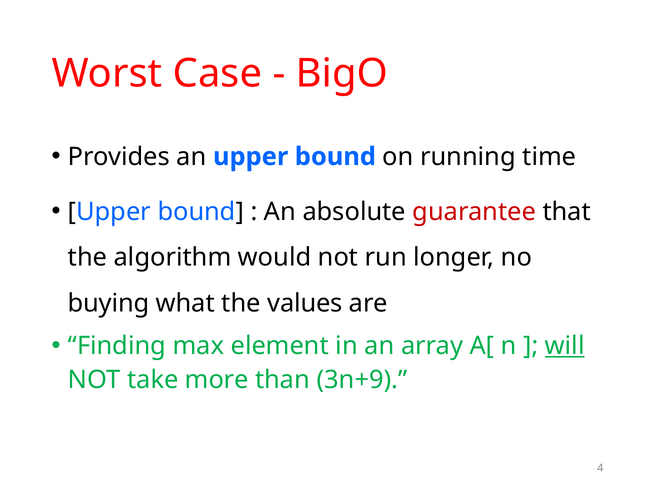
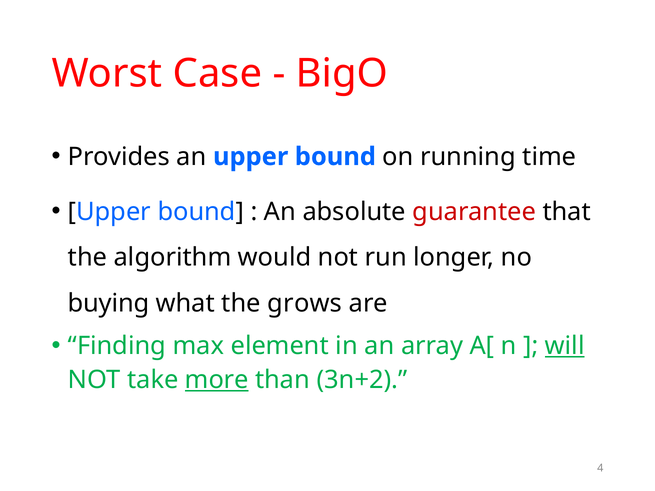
values: values -> grows
more underline: none -> present
3n+9: 3n+9 -> 3n+2
